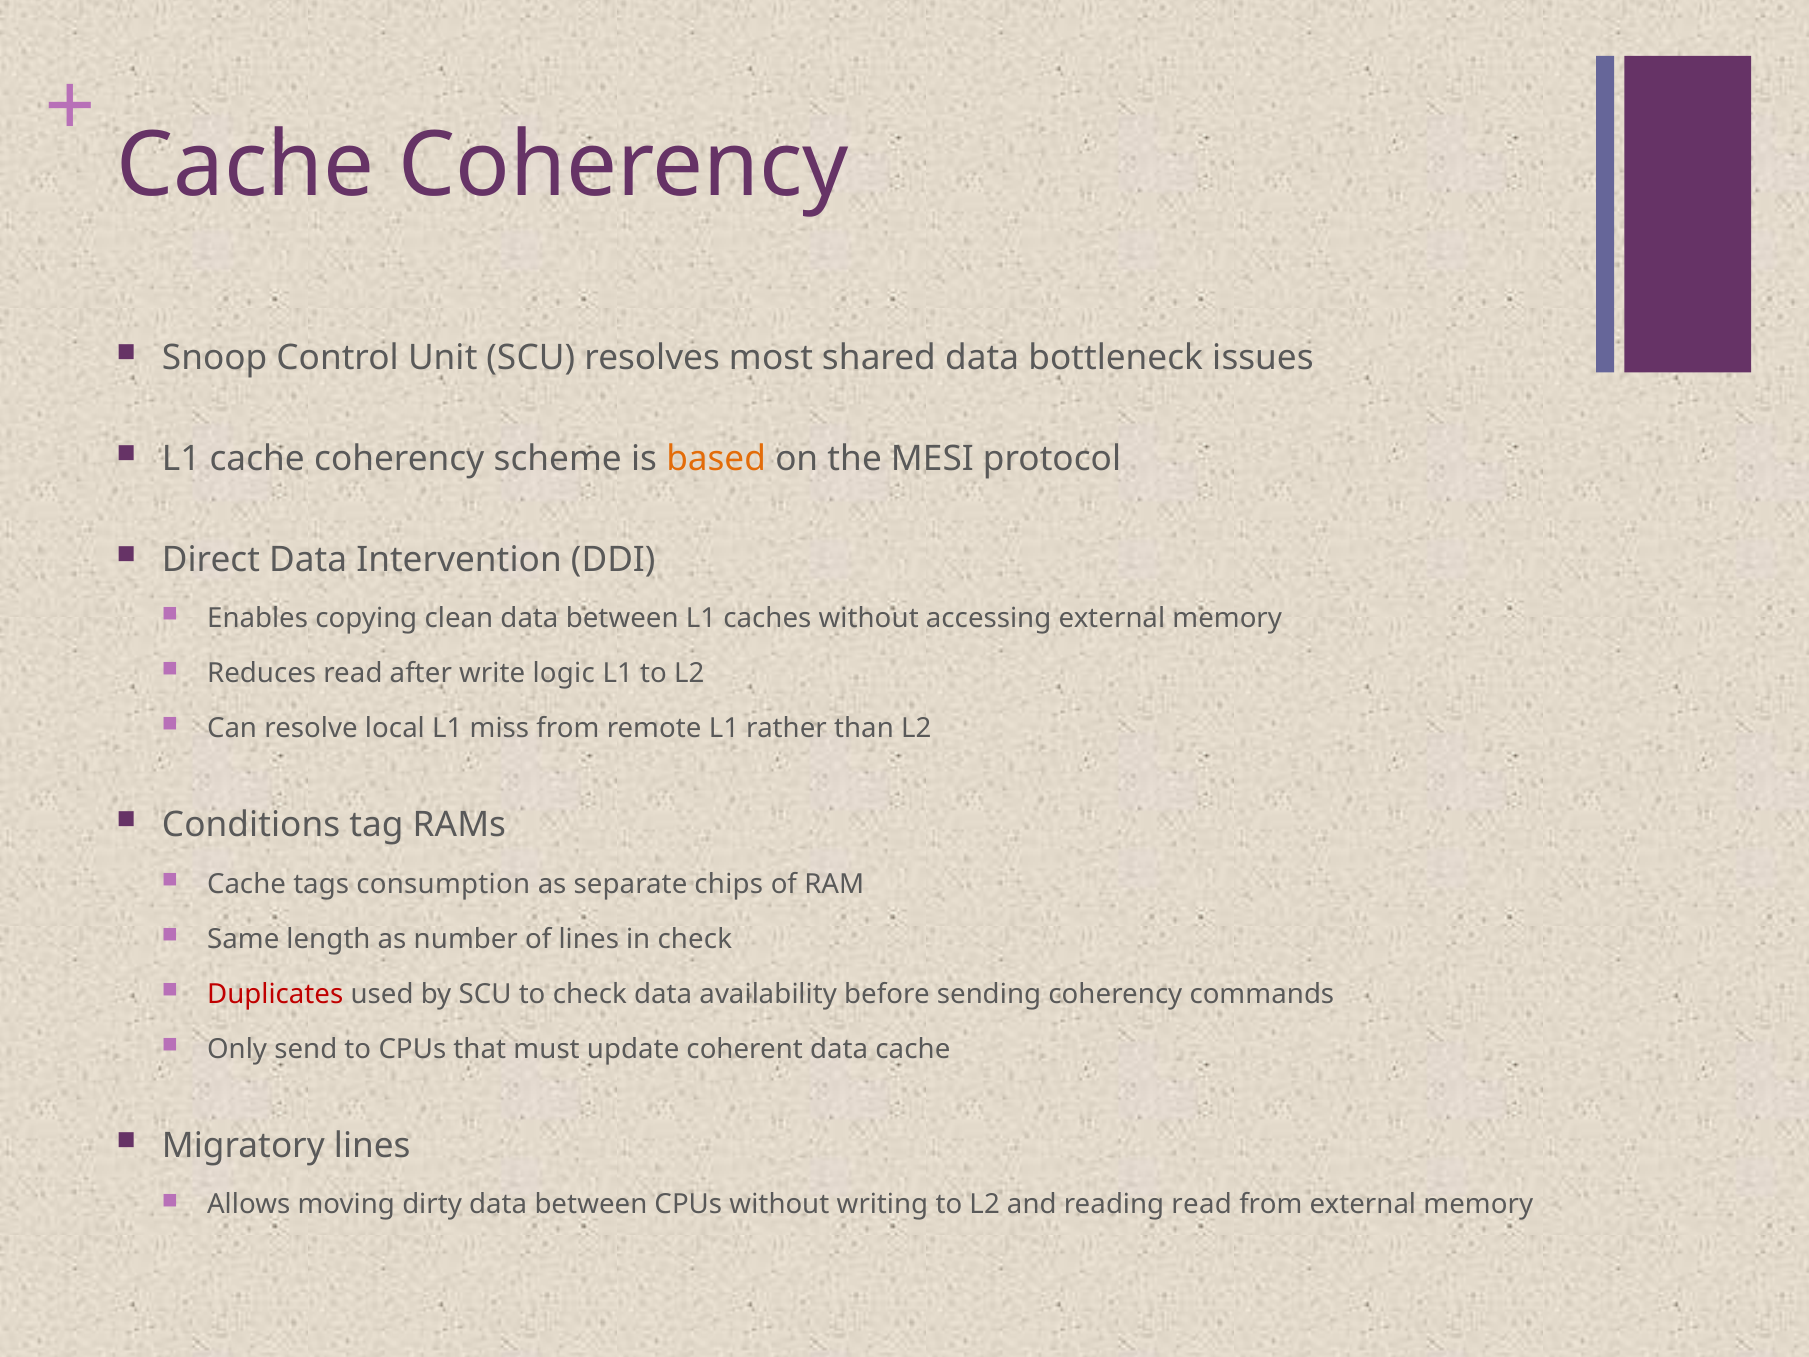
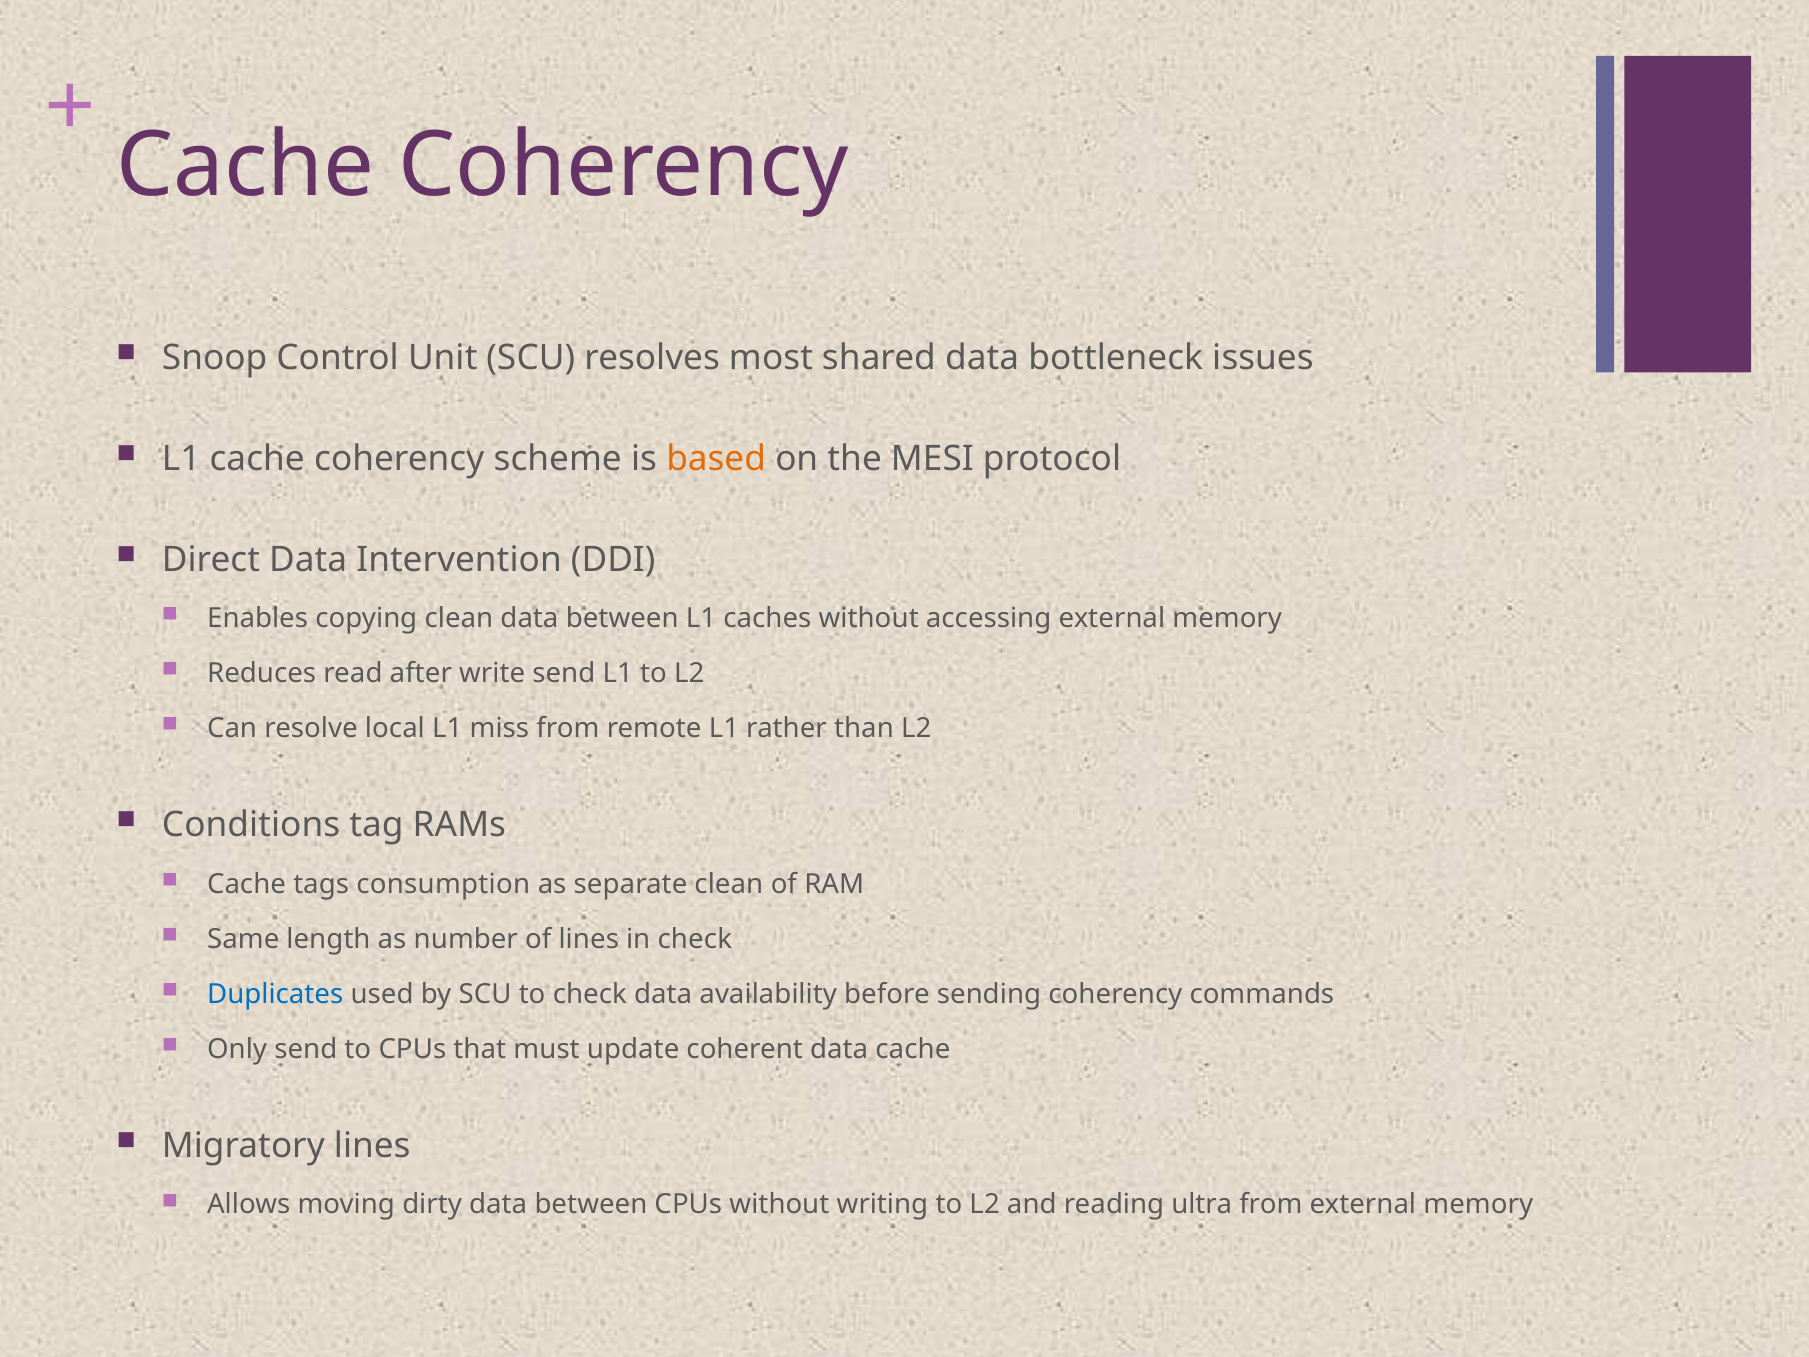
write logic: logic -> send
separate chips: chips -> clean
Duplicates colour: red -> blue
reading read: read -> ultra
